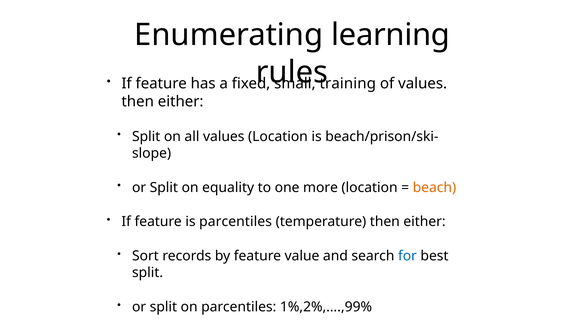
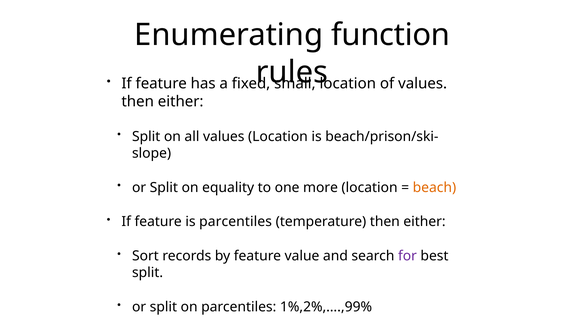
learning: learning -> function
training at (348, 83): training -> location
for colour: blue -> purple
